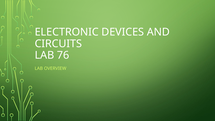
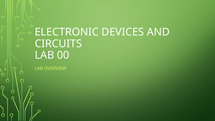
76: 76 -> 00
